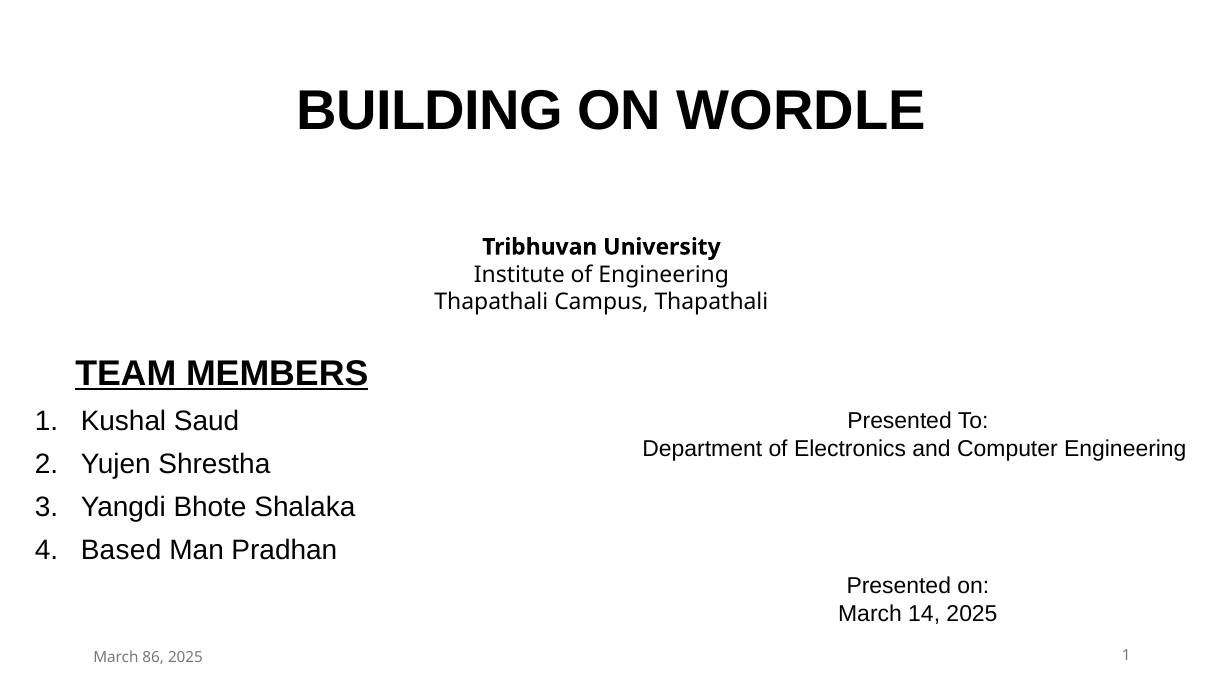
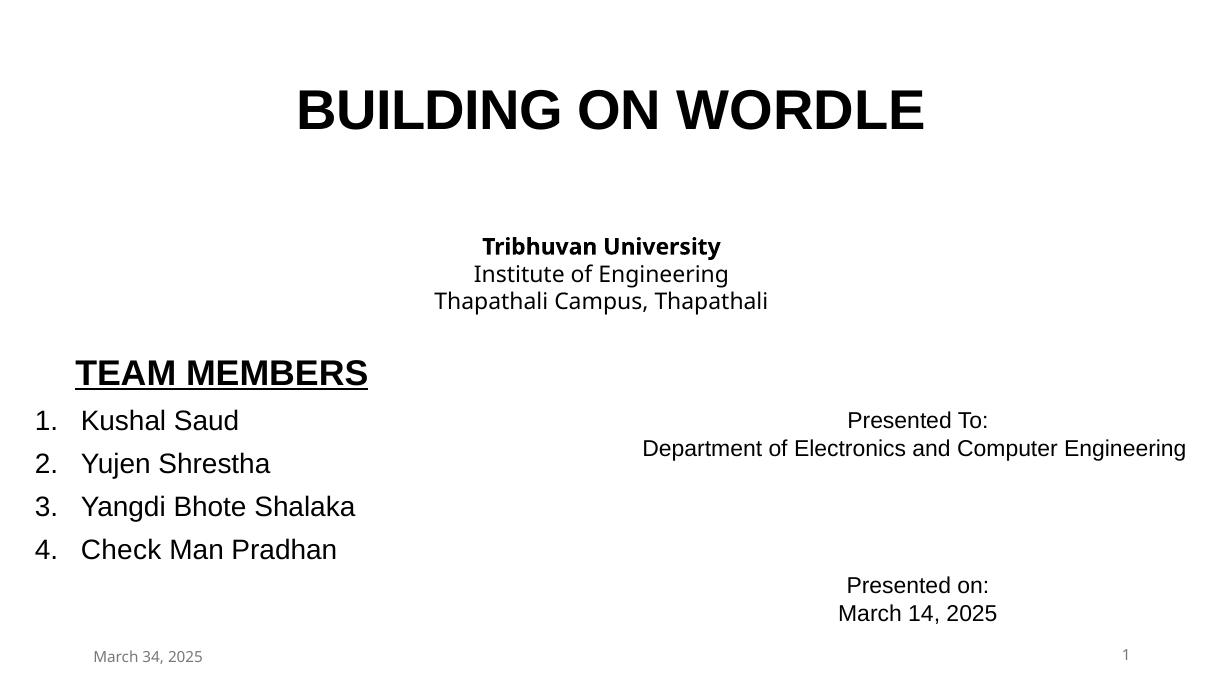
Based: Based -> Check
86: 86 -> 34
